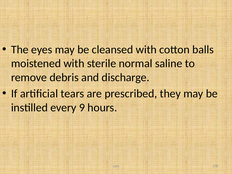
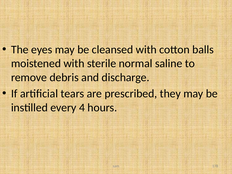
9: 9 -> 4
